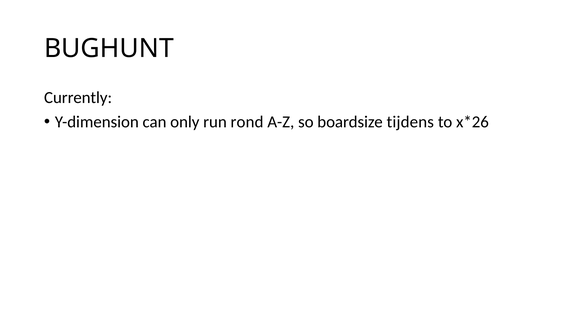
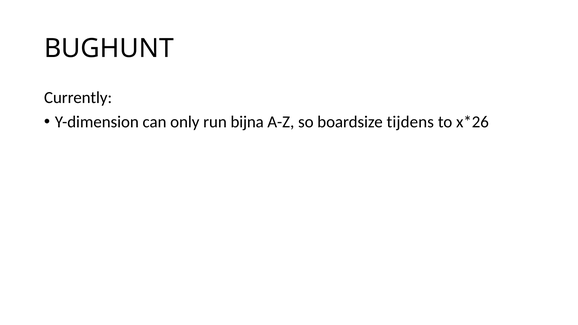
rond: rond -> bijna
